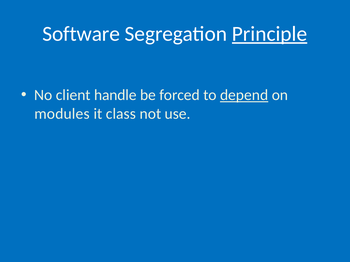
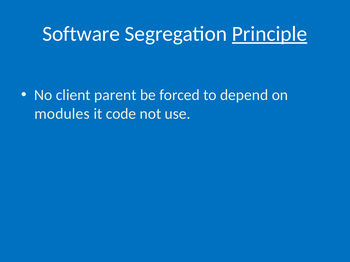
handle: handle -> parent
depend underline: present -> none
class: class -> code
